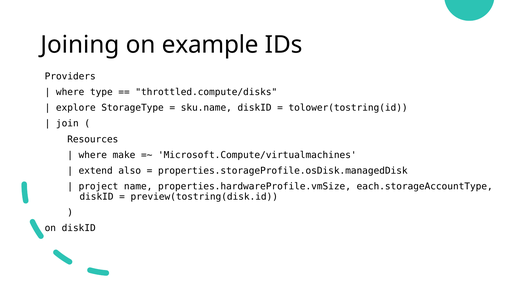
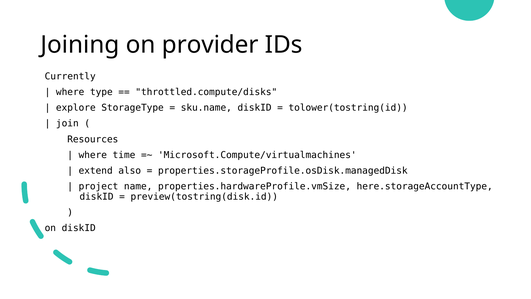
example: example -> provider
Providers: Providers -> Currently
make: make -> time
each.storageAccountType: each.storageAccountType -> here.storageAccountType
